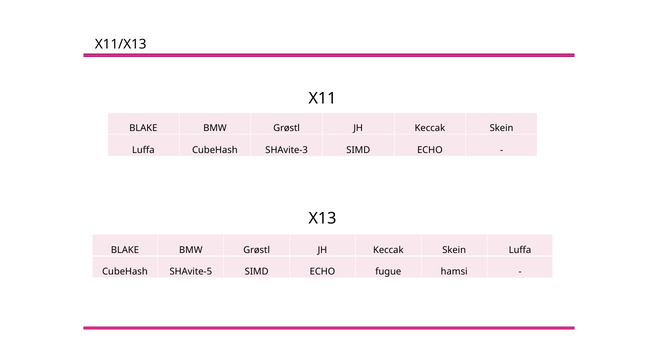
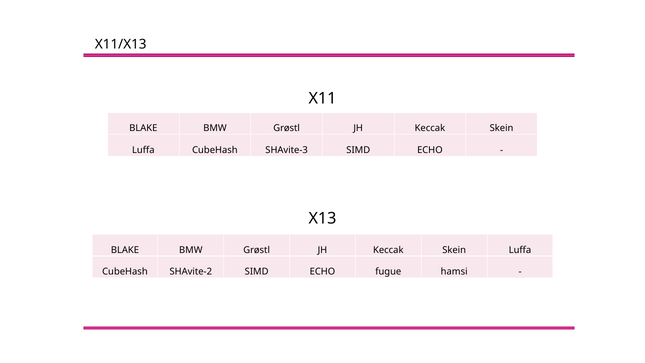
SHAvite-5: SHAvite-5 -> SHAvite-2
